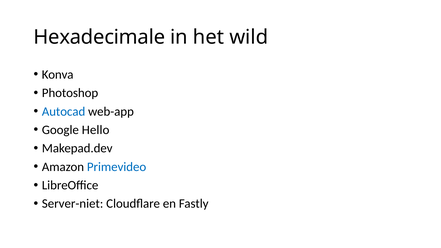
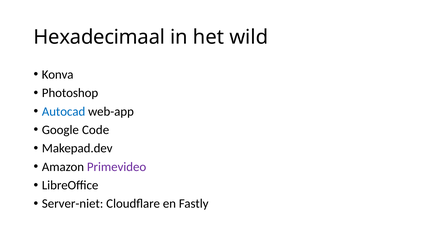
Hexadecimale: Hexadecimale -> Hexadecimaal
Hello: Hello -> Code
Primevideo colour: blue -> purple
